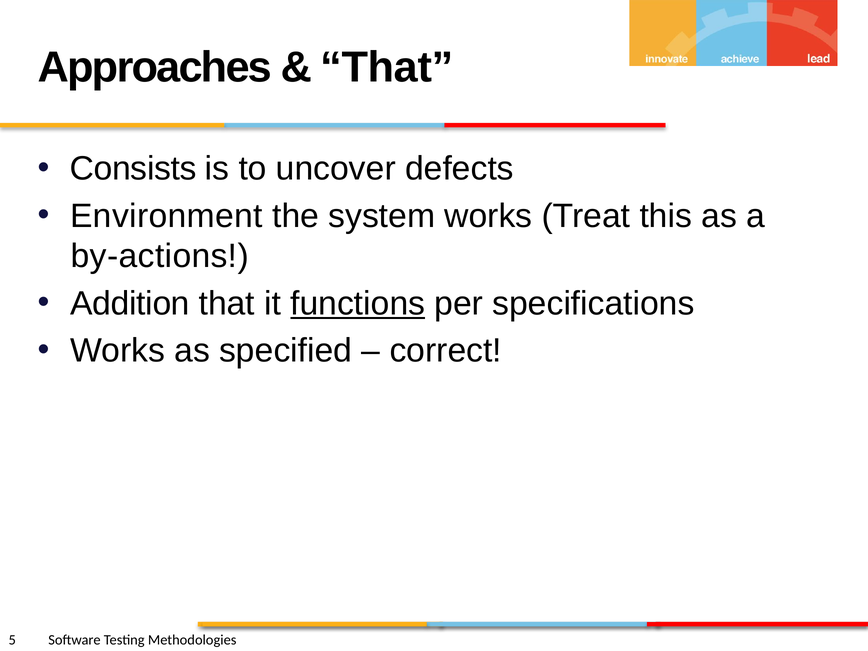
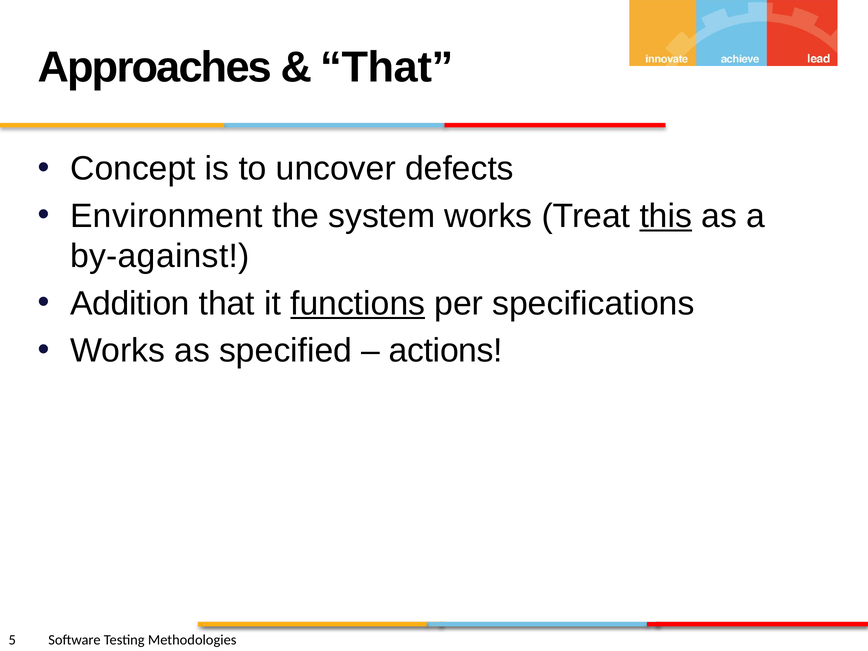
Consists: Consists -> Concept
this underline: none -> present
by-actions: by-actions -> by-against
correct: correct -> actions
